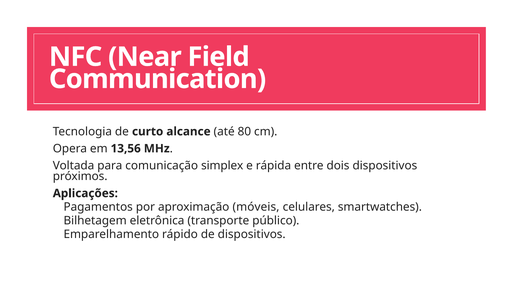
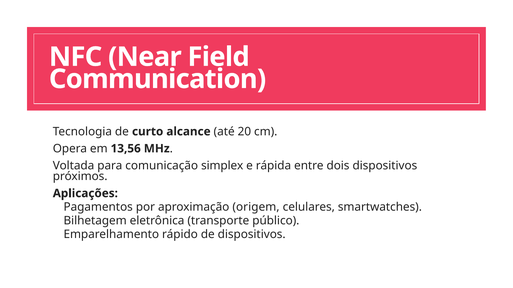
80: 80 -> 20
móveis: móveis -> origem
